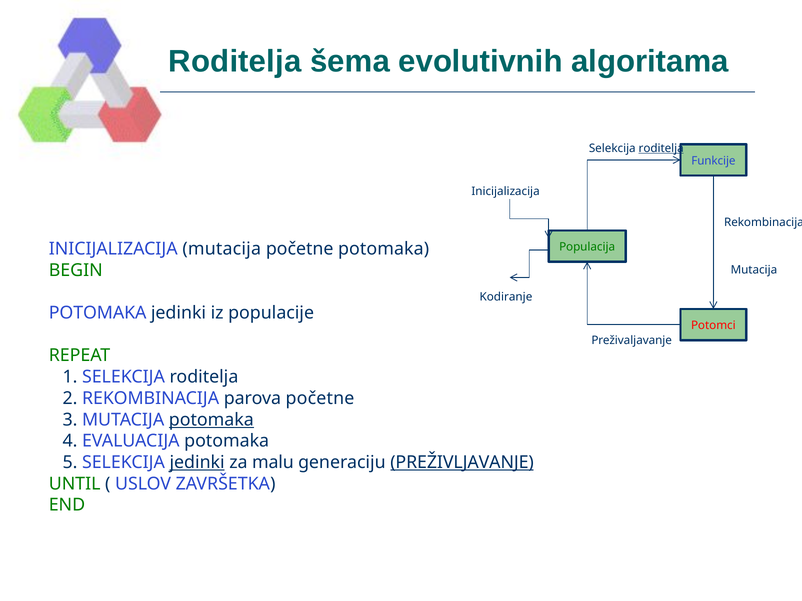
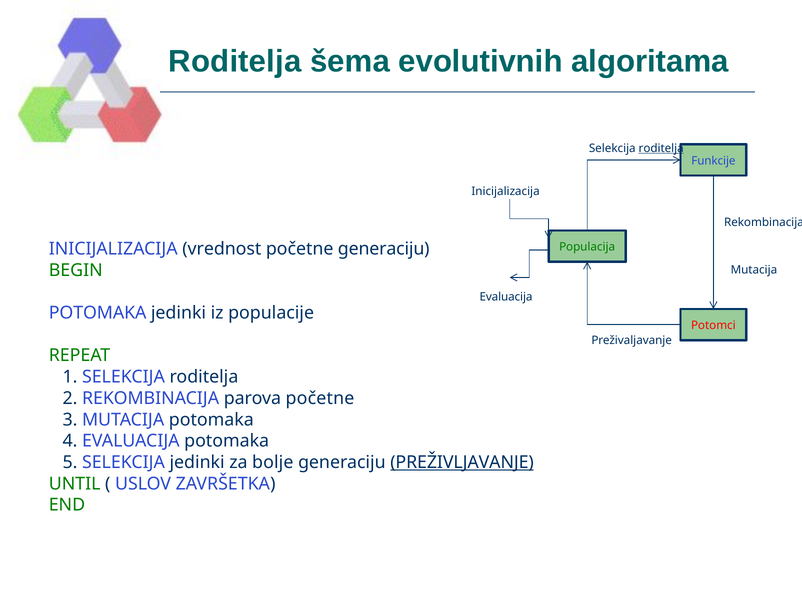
INICIJALIZACIJA mutacija: mutacija -> vrednost
početne potomaka: potomaka -> generaciju
Kodiranje at (506, 297): Kodiranje -> Evaluacija
potomaka at (211, 420) underline: present -> none
jedinki at (197, 463) underline: present -> none
malu: malu -> bolje
